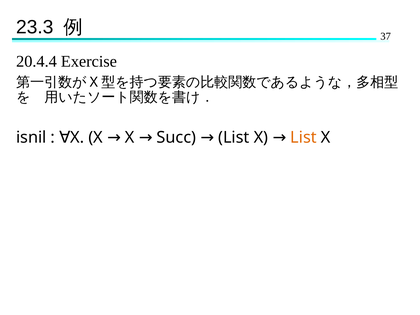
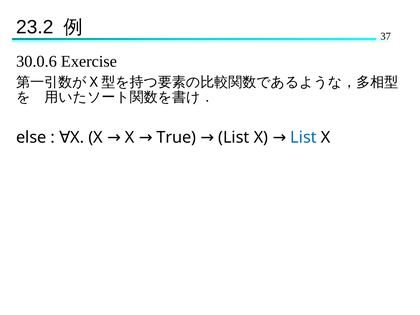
23.3: 23.3 -> 23.2
20.4.4: 20.4.4 -> 30.0.6
isnil: isnil -> else
Succ: Succ -> True
List at (304, 137) colour: orange -> blue
